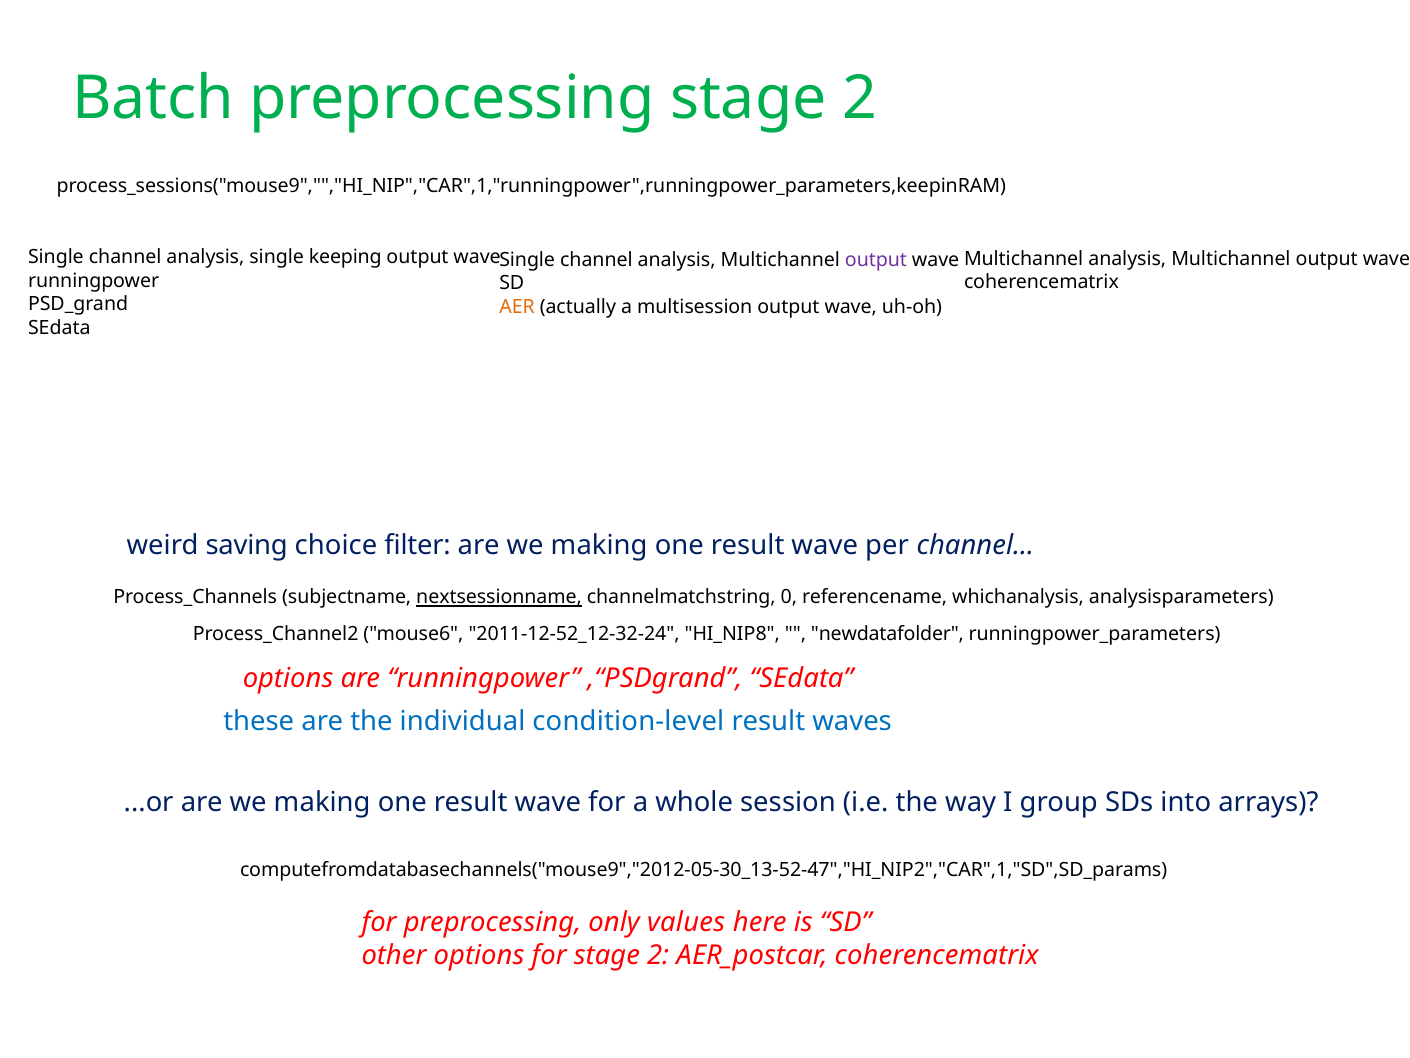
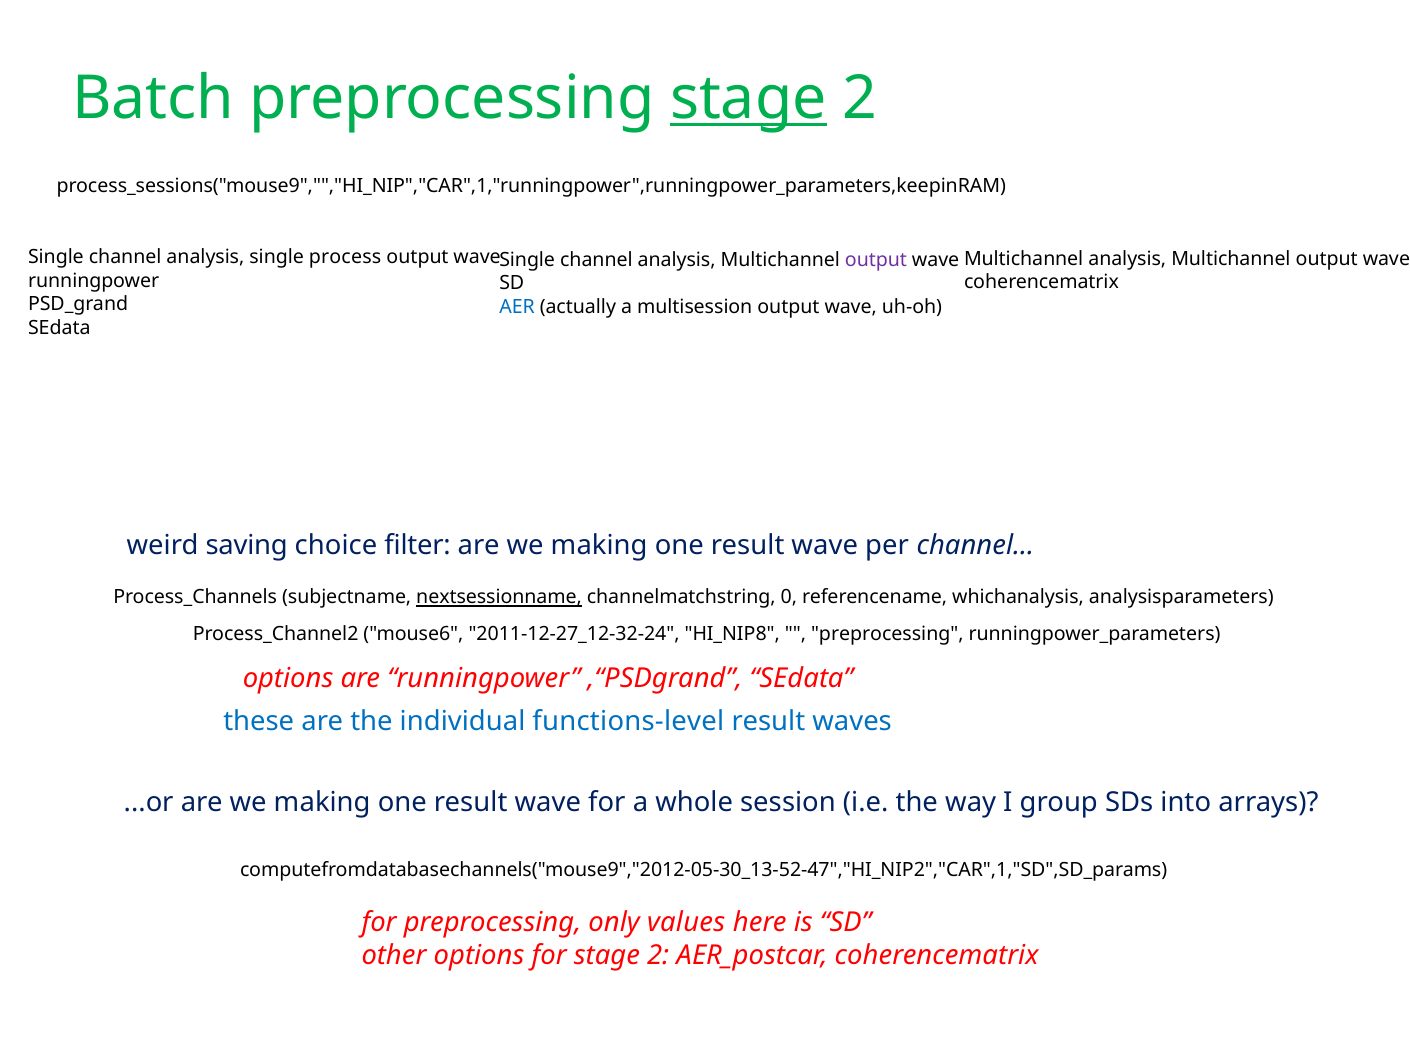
stage at (748, 98) underline: none -> present
keeping: keeping -> process
AER colour: orange -> blue
2011-12-52_12-32-24: 2011-12-52_12-32-24 -> 2011-12-27_12-32-24
newdatafolder at (887, 634): newdatafolder -> preprocessing
condition-level: condition-level -> functions-level
